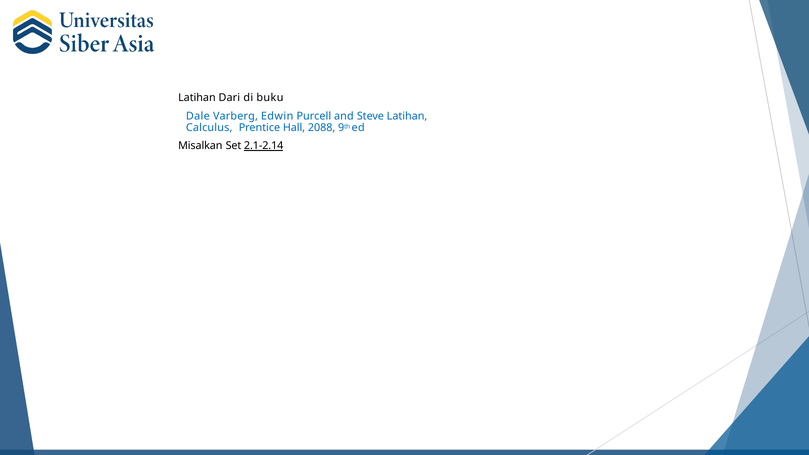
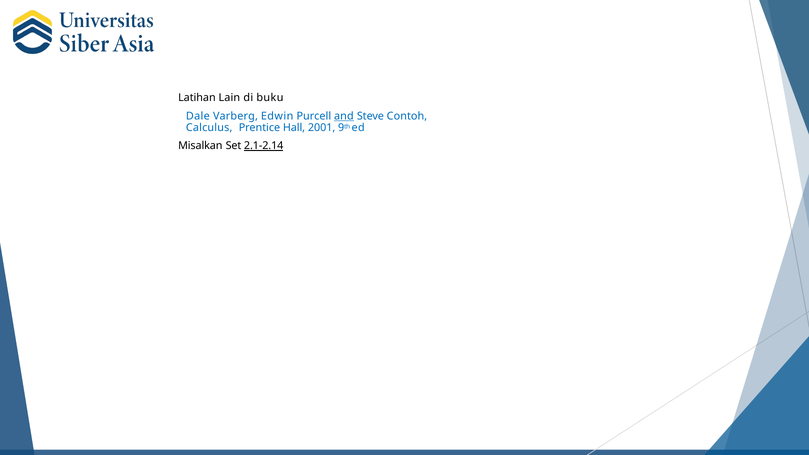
Dari: Dari -> Lain
and underline: none -> present
Steve Latihan: Latihan -> Contoh
2088: 2088 -> 2001
